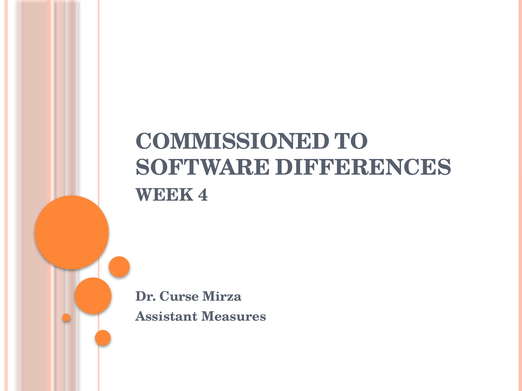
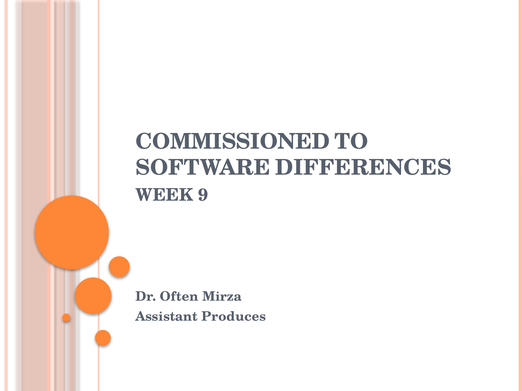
4: 4 -> 9
Curse: Curse -> Often
Measures: Measures -> Produces
